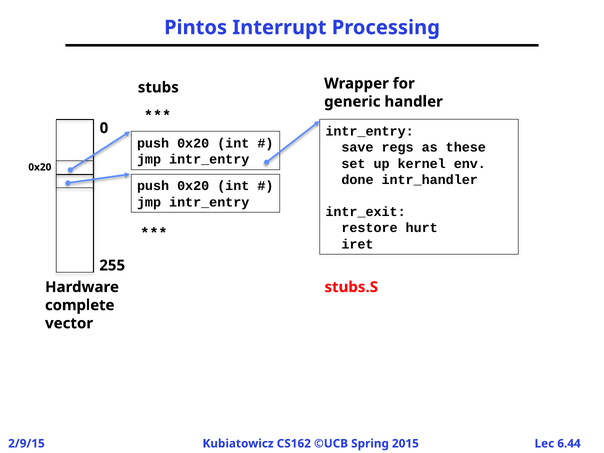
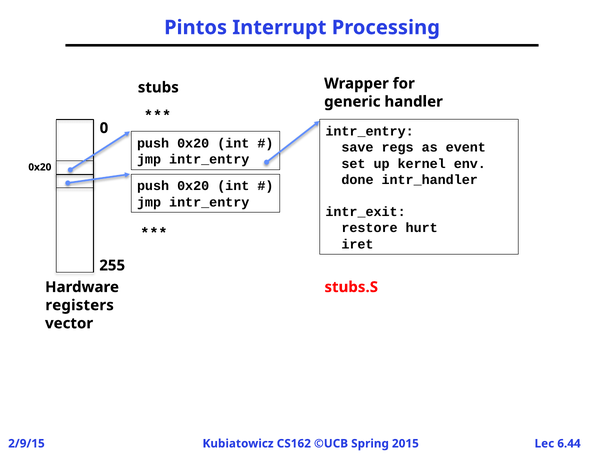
these: these -> event
complete: complete -> registers
